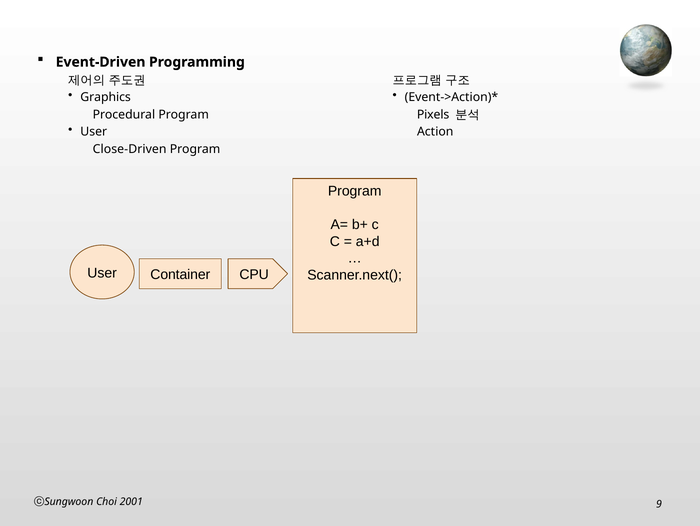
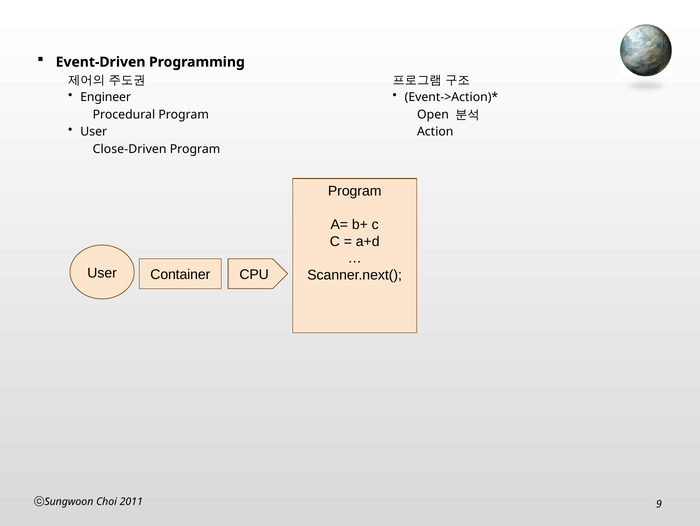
Graphics: Graphics -> Engineer
Pixels: Pixels -> Open
2001: 2001 -> 2011
